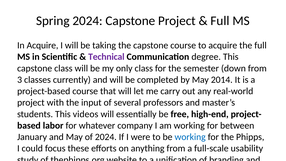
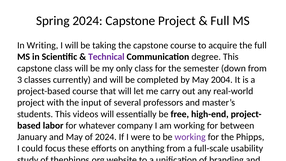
In Acquire: Acquire -> Writing
2014: 2014 -> 2004
working at (190, 137) colour: blue -> purple
